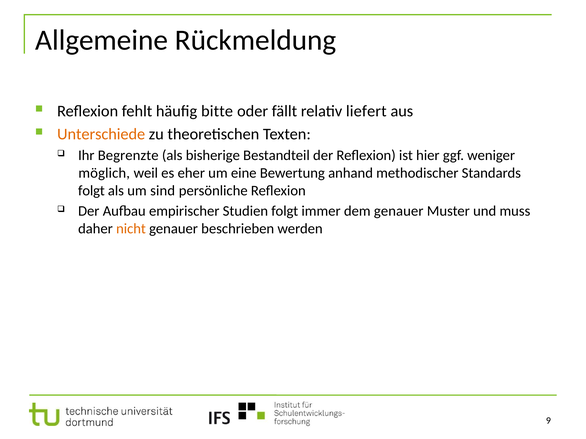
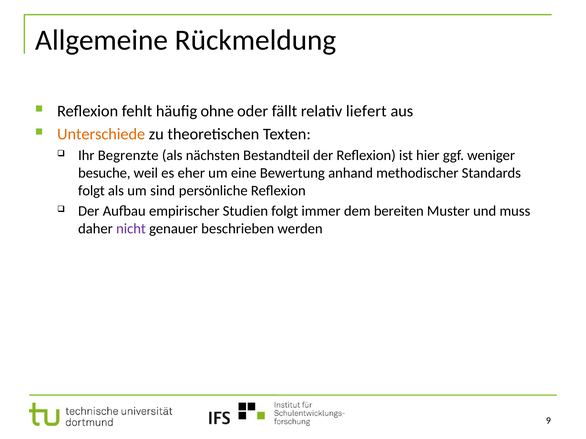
bitte: bitte -> ohne
bisherige: bisherige -> nächsten
möglich: möglich -> besuche
dem genauer: genauer -> bereiten
nicht colour: orange -> purple
